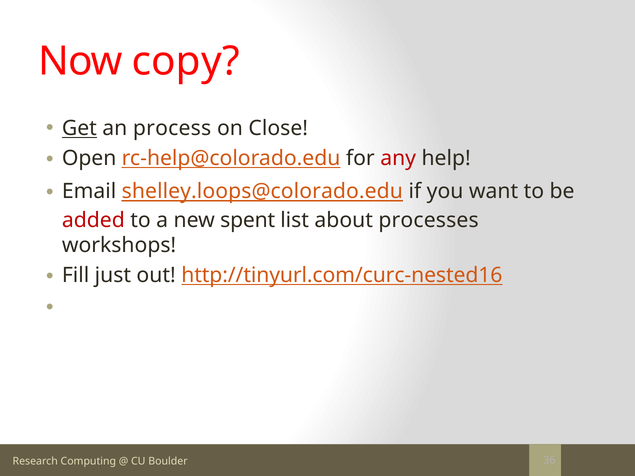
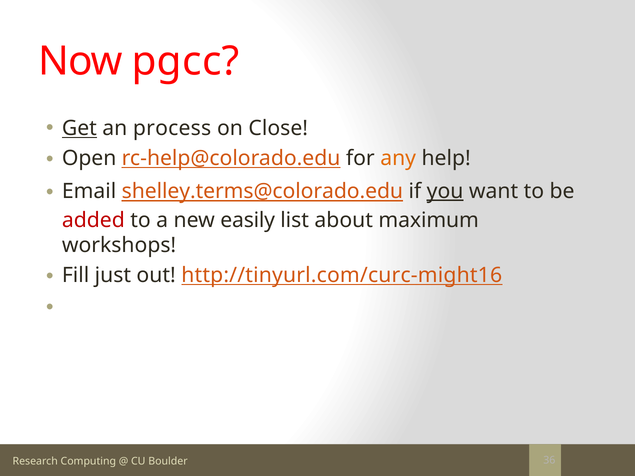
copy: copy -> pgcc
any colour: red -> orange
shelley.loops@colorado.edu: shelley.loops@colorado.edu -> shelley.terms@colorado.edu
you underline: none -> present
spent: spent -> easily
processes: processes -> maximum
http://tinyurl.com/curc-nested16: http://tinyurl.com/curc-nested16 -> http://tinyurl.com/curc-might16
